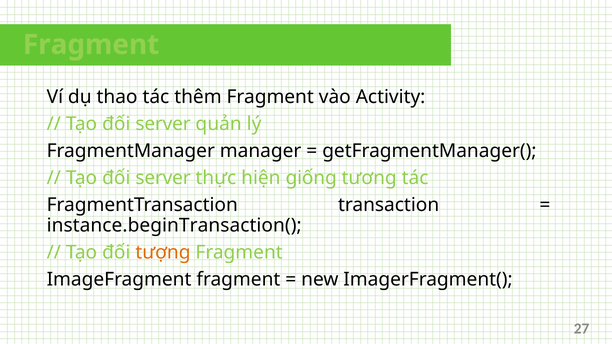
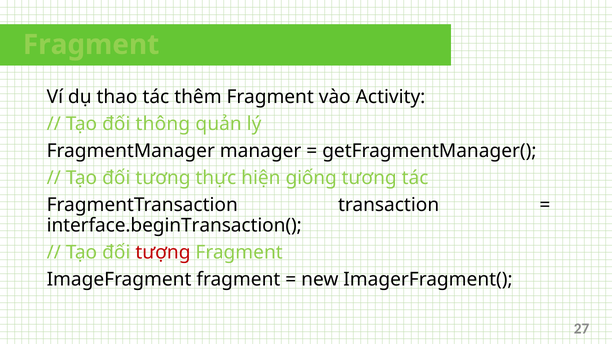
server at (163, 124): server -> thông
server at (163, 178): server -> tương
instance.beginTransaction(: instance.beginTransaction( -> interface.beginTransaction(
tượng colour: orange -> red
